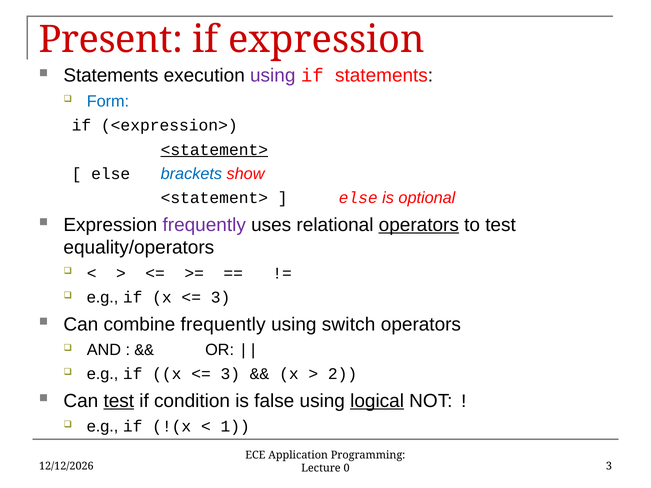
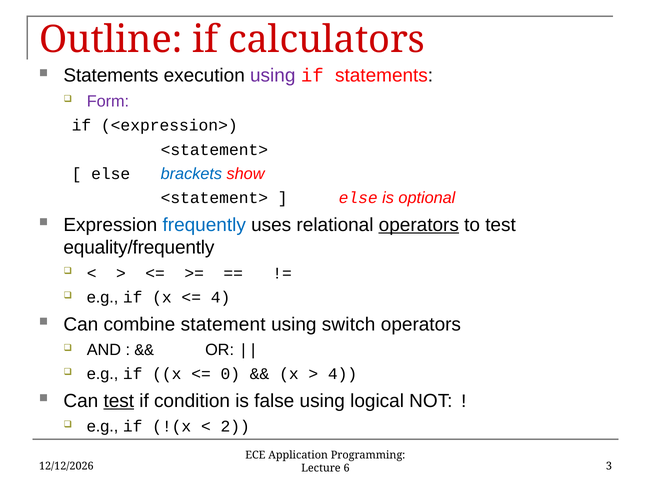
Present: Present -> Outline
if expression: expression -> calculators
Form colour: blue -> purple
<statement> at (214, 150) underline: present -> none
frequently at (204, 225) colour: purple -> blue
equality/operators: equality/operators -> equality/frequently
3 at (221, 298): 3 -> 4
combine frequently: frequently -> statement
3 at (230, 374): 3 -> 0
2 at (343, 374): 2 -> 4
logical underline: present -> none
1: 1 -> 2
0: 0 -> 6
